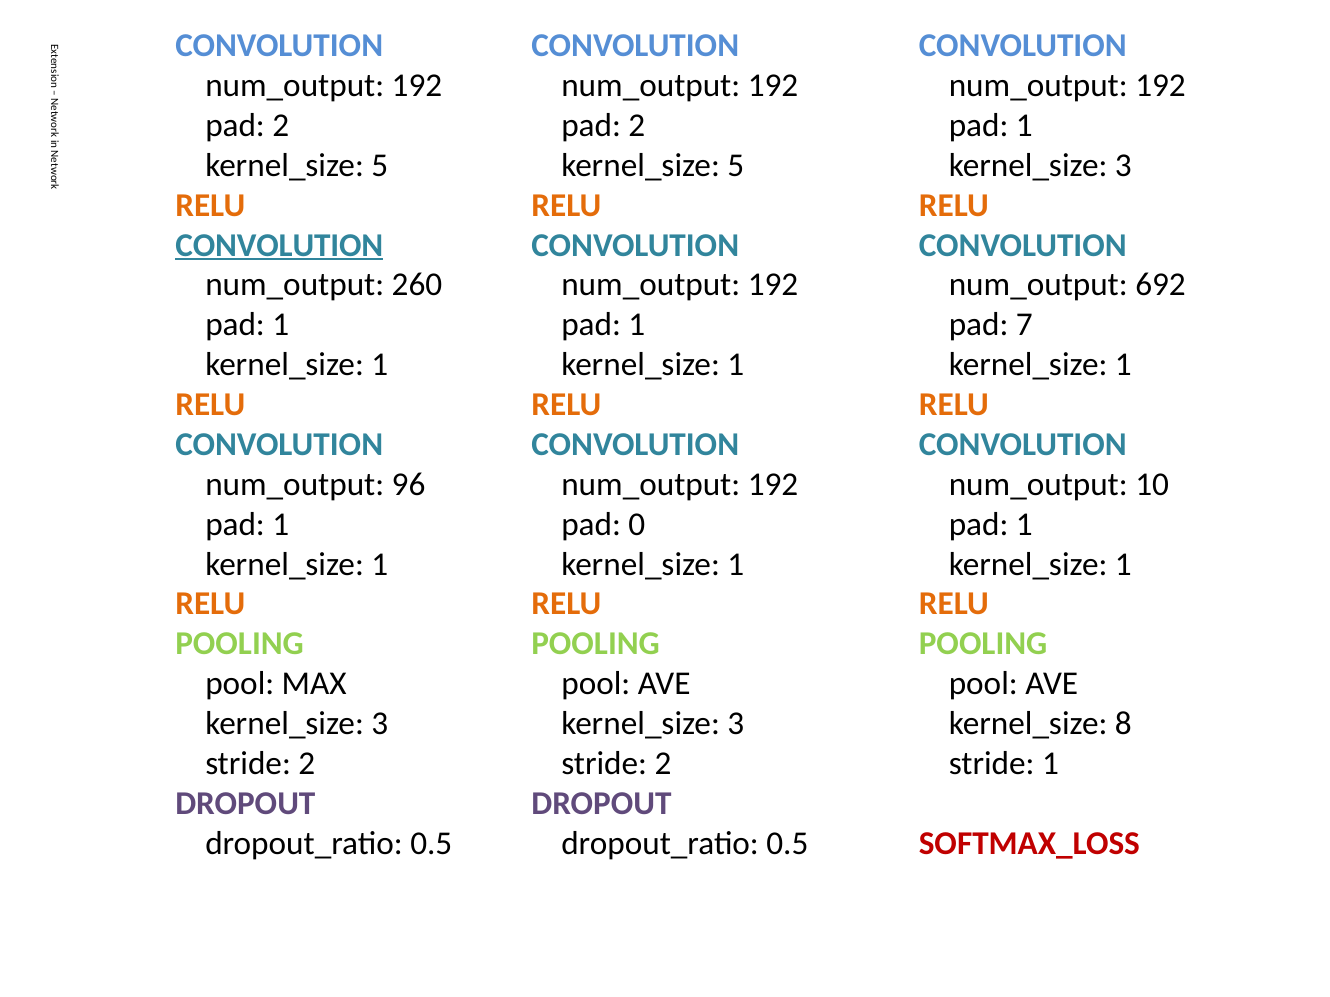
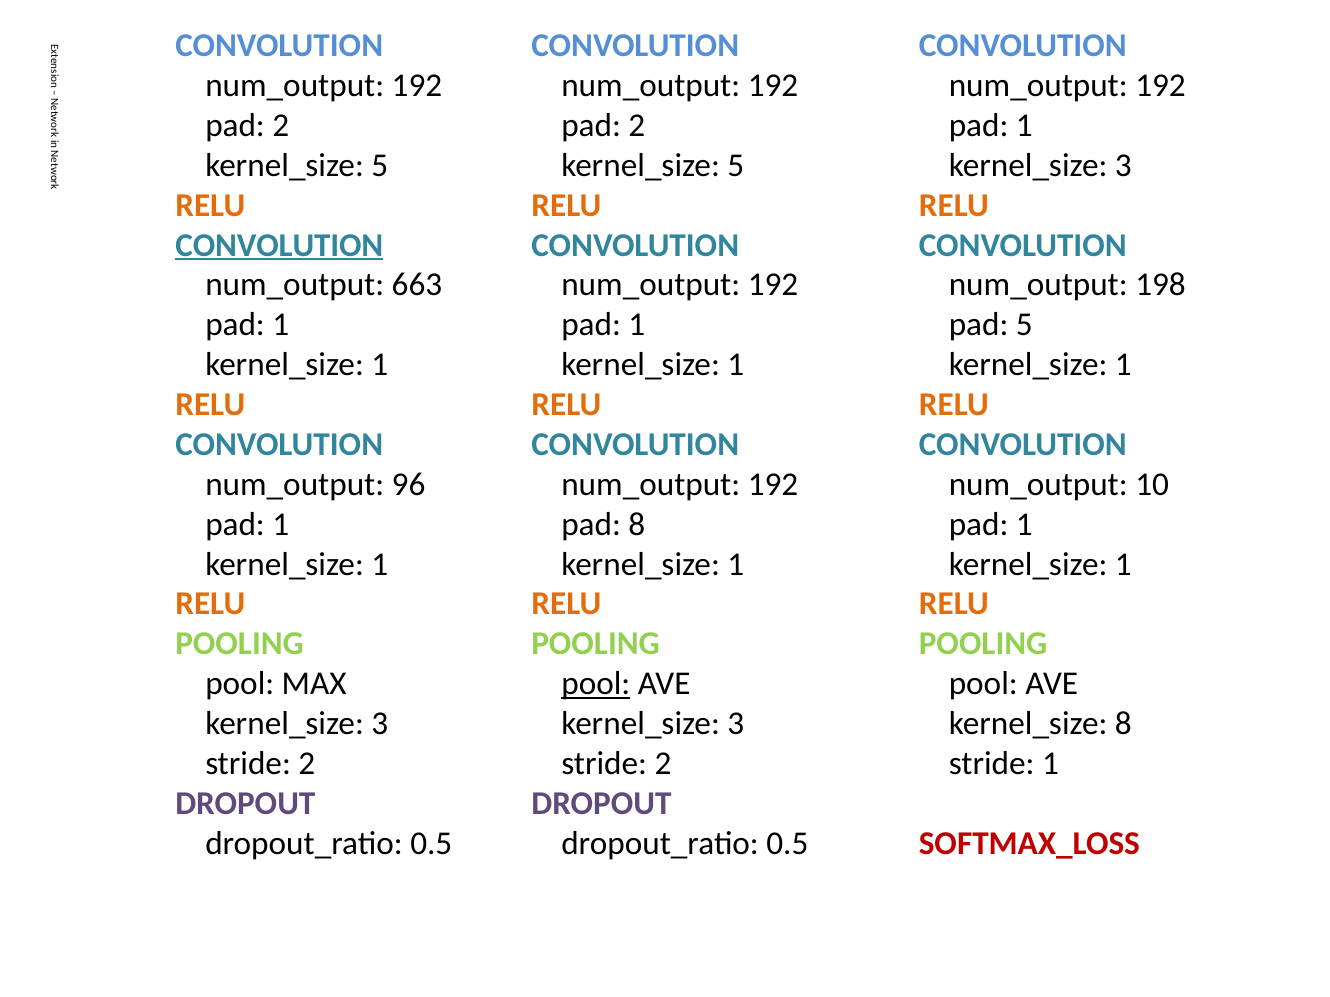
260: 260 -> 663
692: 692 -> 198
pad 7: 7 -> 5
pad 0: 0 -> 8
pool at (596, 684) underline: none -> present
